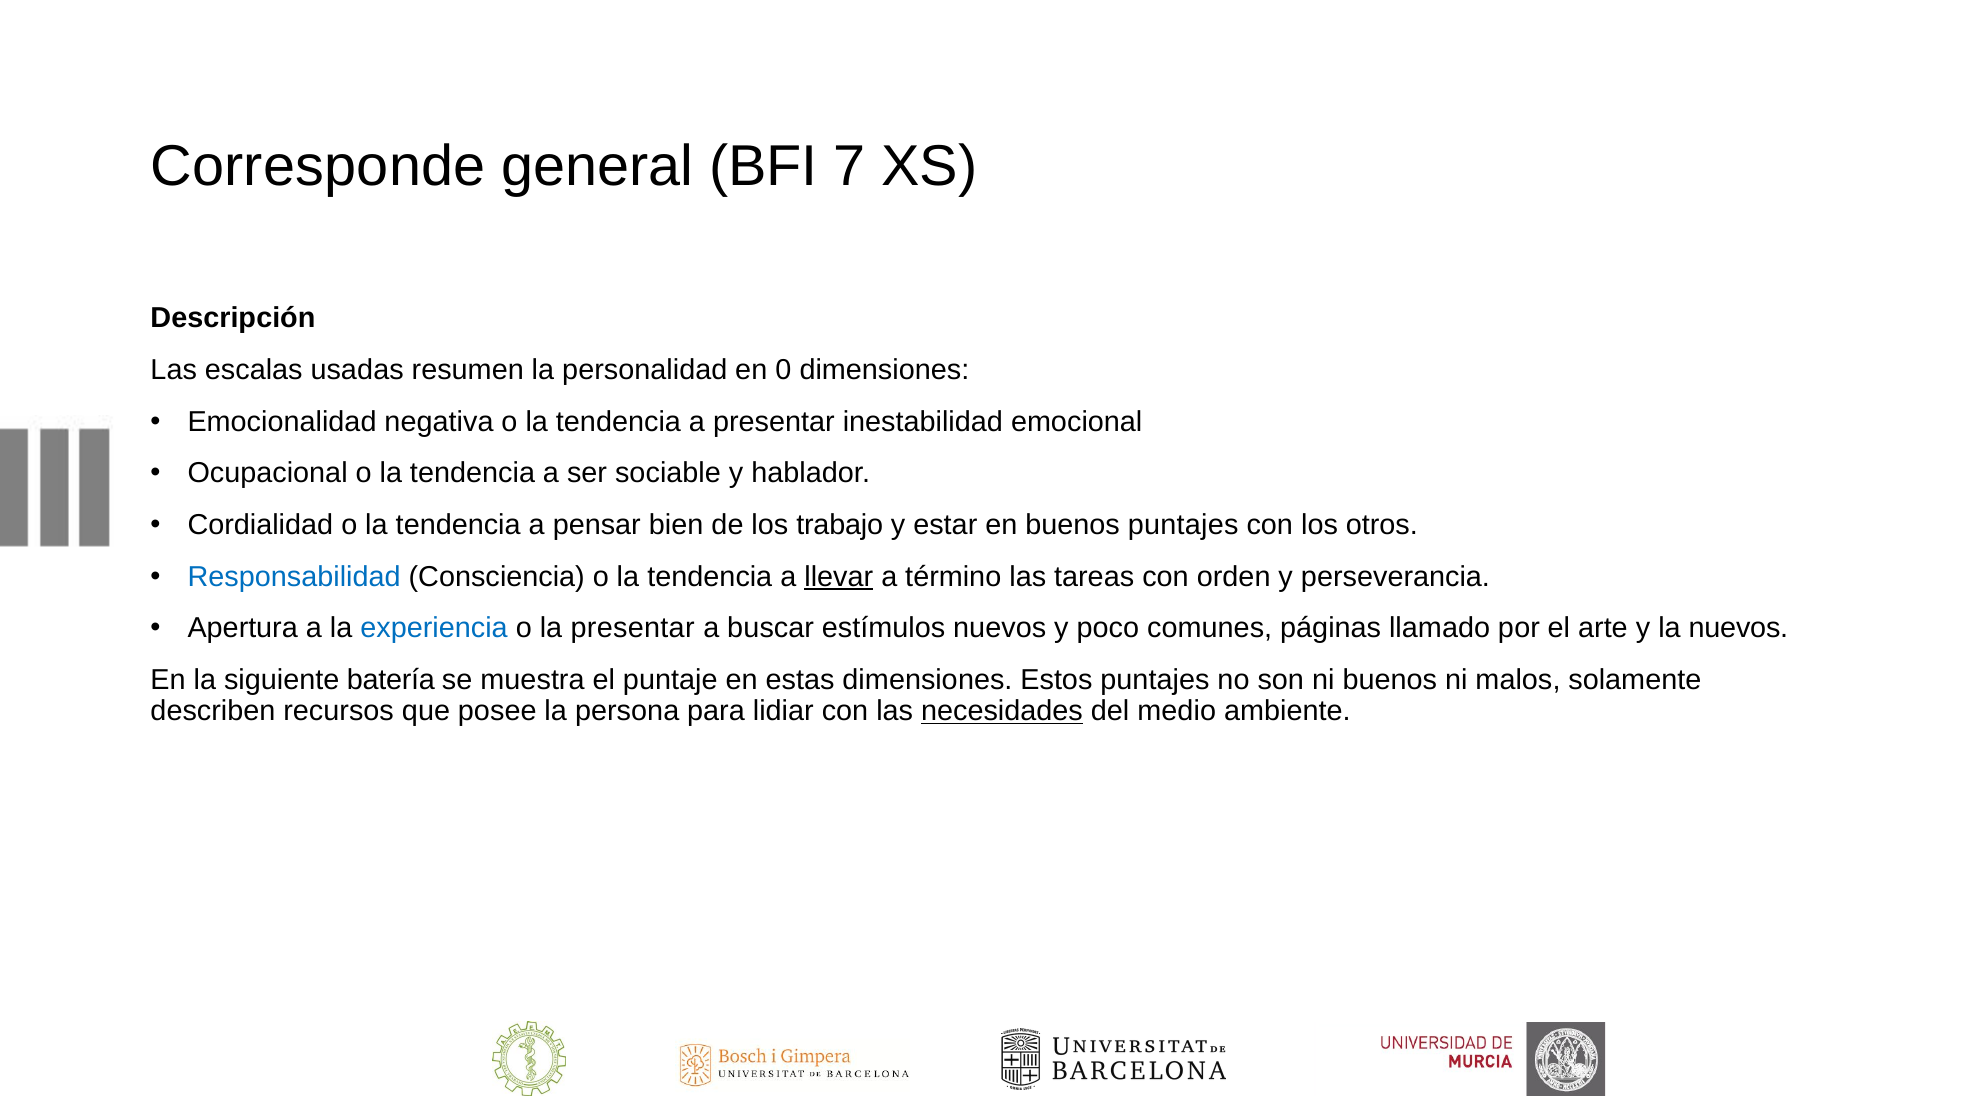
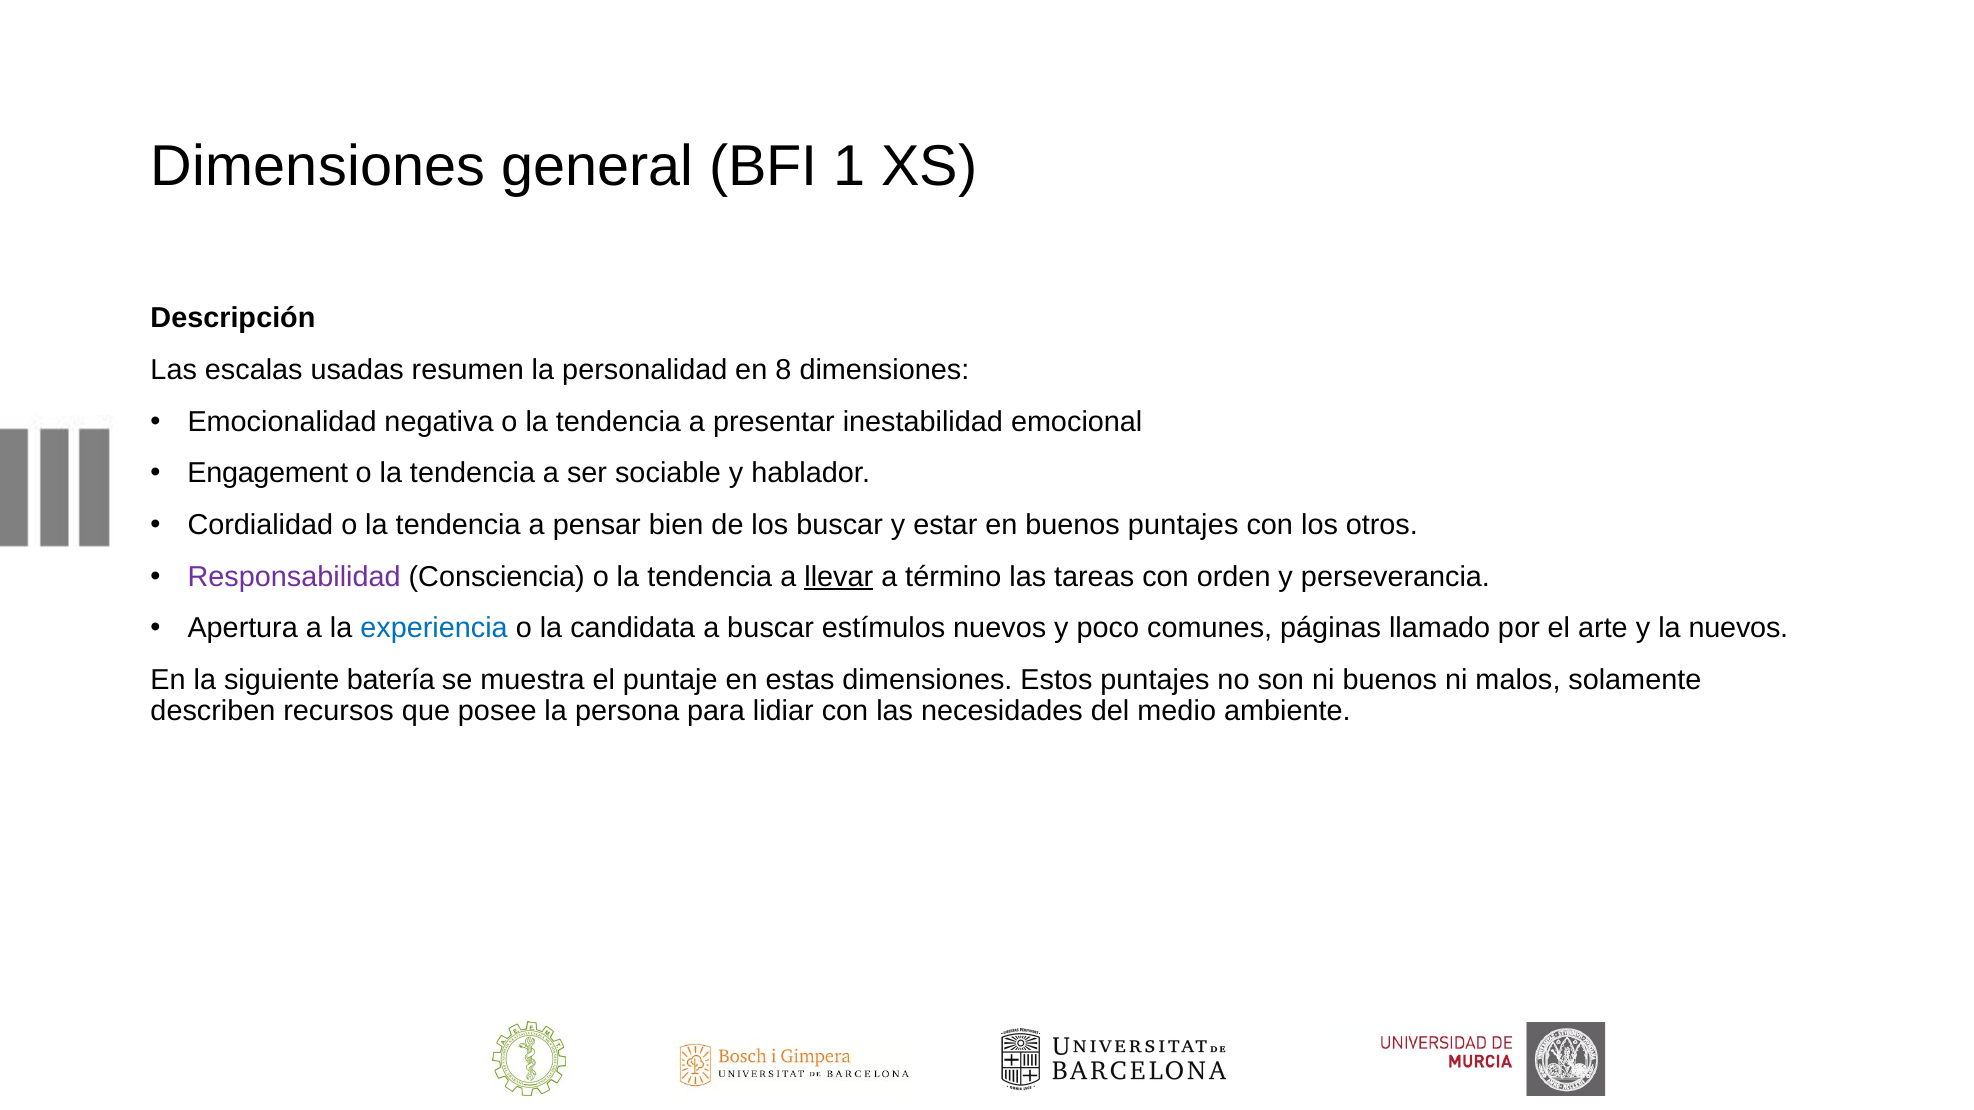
Corresponde at (318, 166): Corresponde -> Dimensiones
7: 7 -> 1
0: 0 -> 8
Ocupacional: Ocupacional -> Engagement
los trabajo: trabajo -> buscar
Responsabilidad colour: blue -> purple
la presentar: presentar -> candidata
necesidades underline: present -> none
